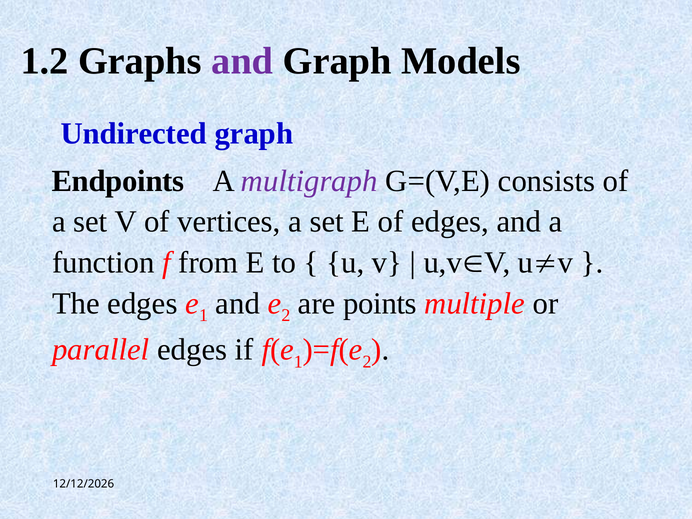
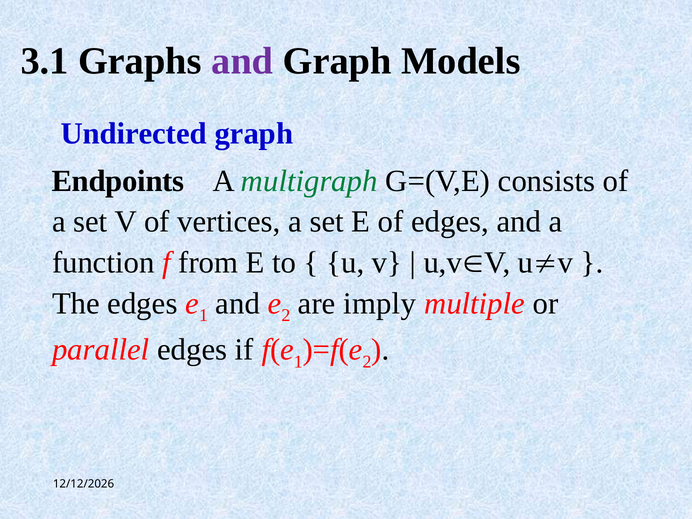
1.2: 1.2 -> 3.1
multigraph colour: purple -> green
points: points -> imply
